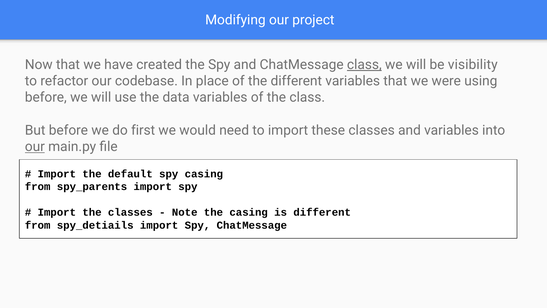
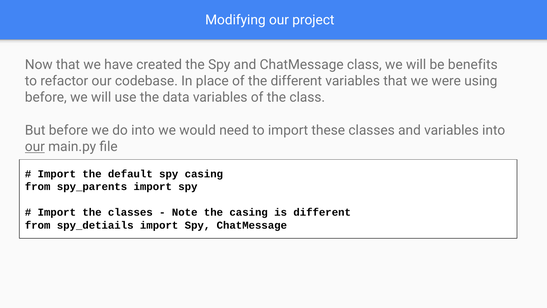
class at (364, 65) underline: present -> none
visibility: visibility -> benefits
do first: first -> into
